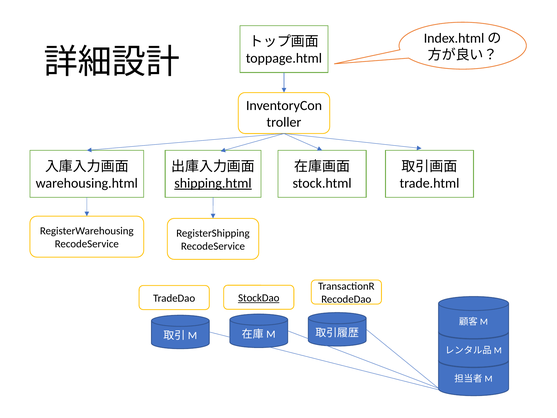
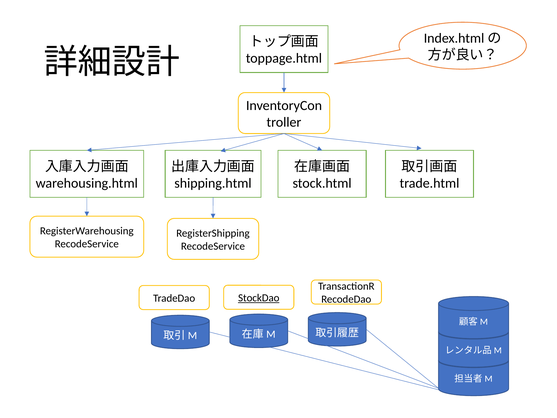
shipping.html underline: present -> none
